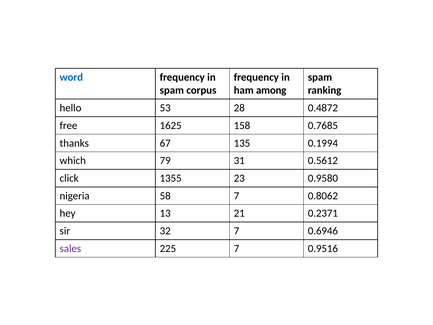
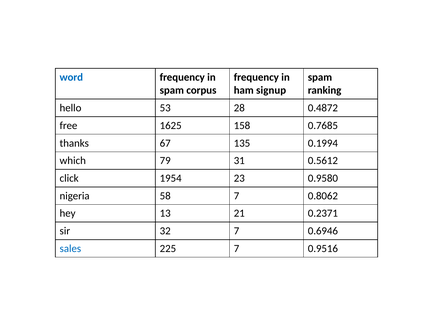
among: among -> signup
1355: 1355 -> 1954
sales colour: purple -> blue
